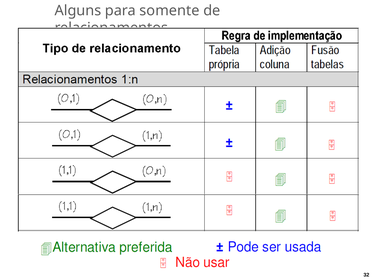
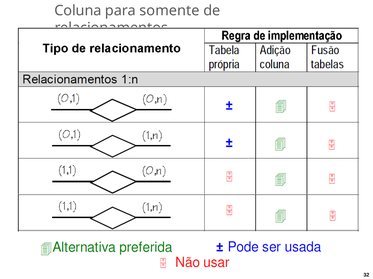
Alguns: Alguns -> Coluna
